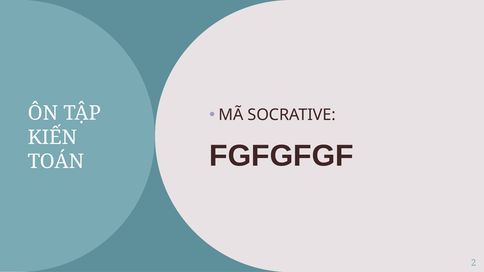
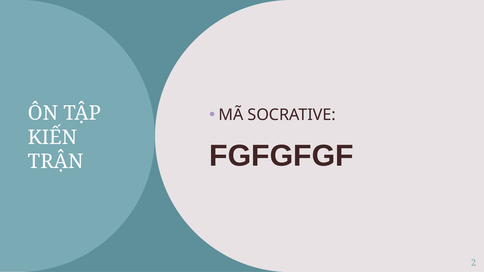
TOÁN: TOÁN -> TRẬN
